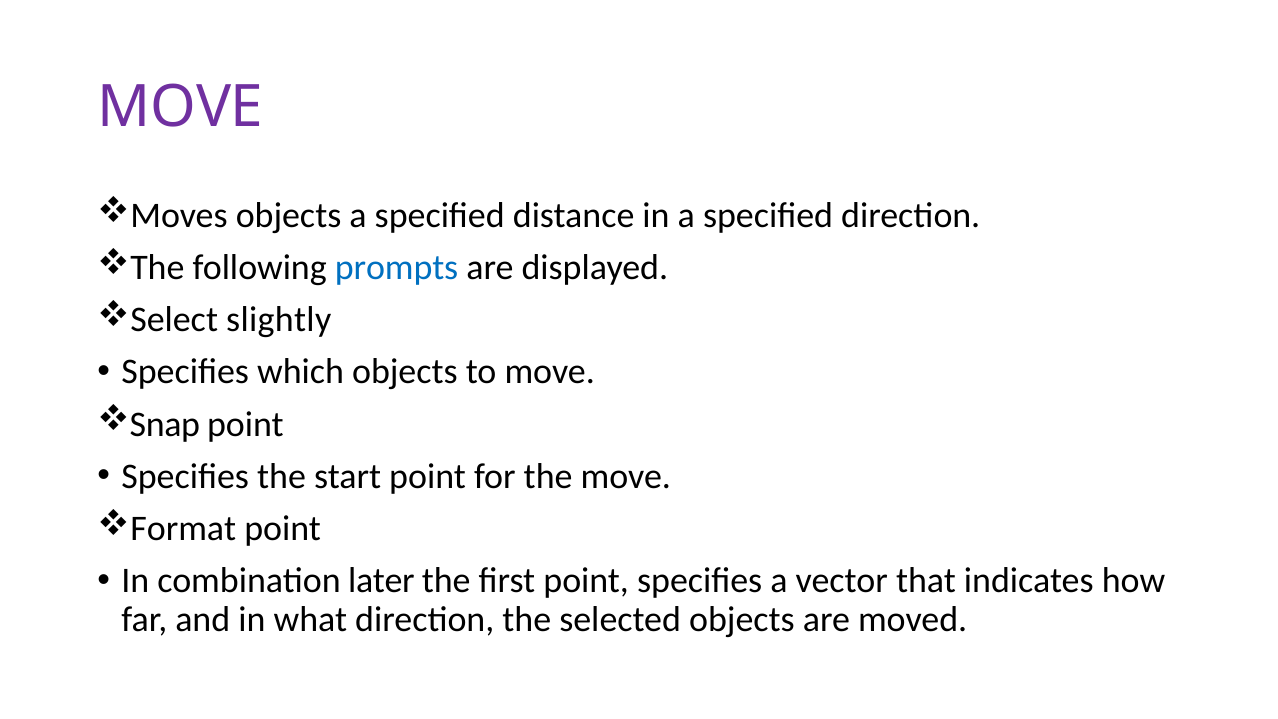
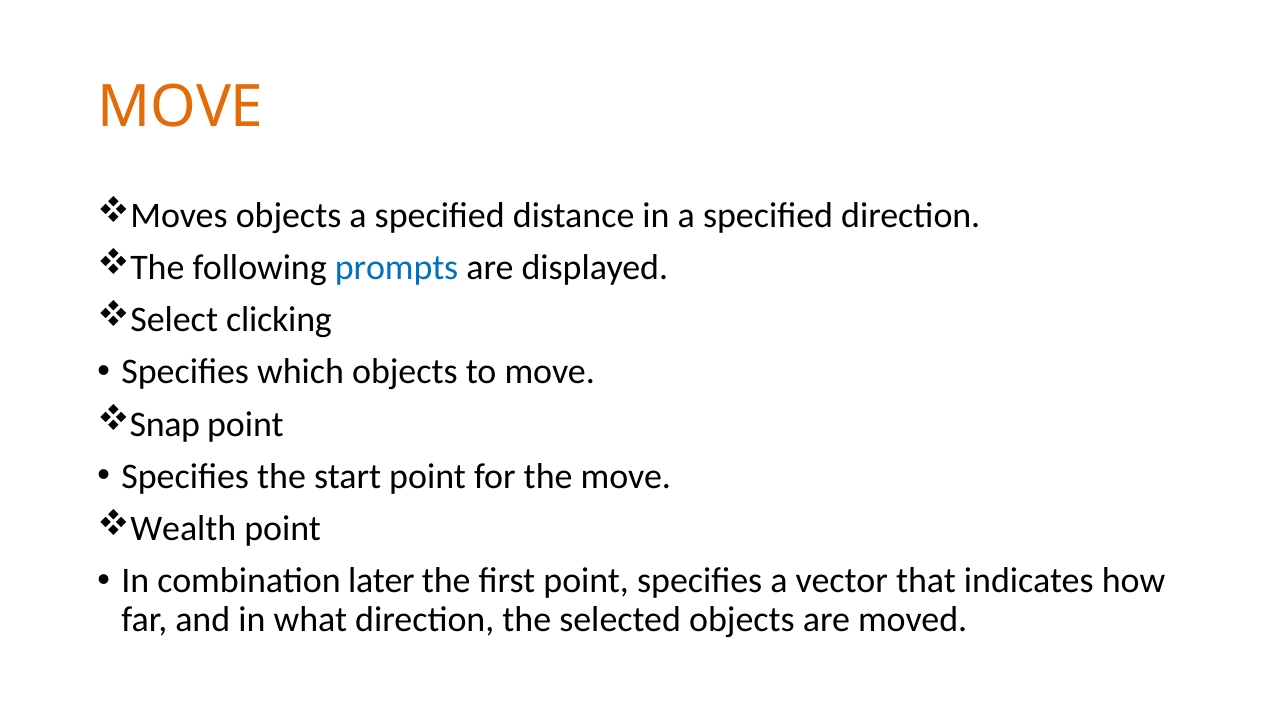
MOVE at (180, 107) colour: purple -> orange
slightly: slightly -> clicking
Format: Format -> Wealth
